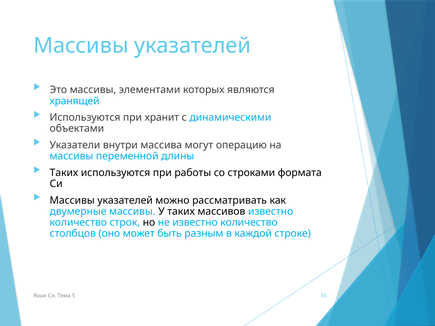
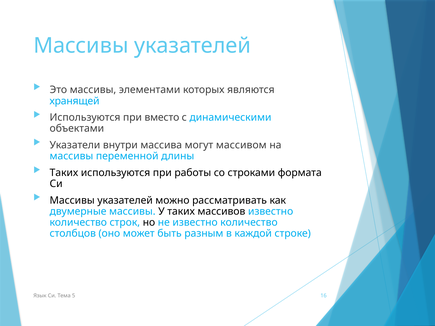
хранит: хранит -> вместо
операцию: операцию -> массивом
